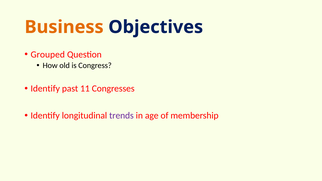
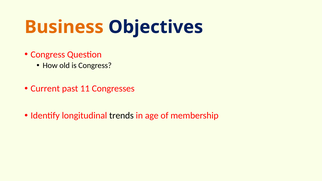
Grouped at (48, 54): Grouped -> Congress
Identify at (45, 89): Identify -> Current
trends colour: purple -> black
